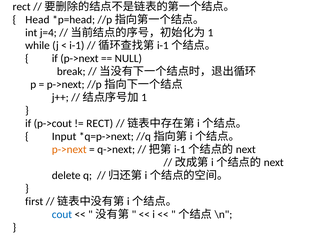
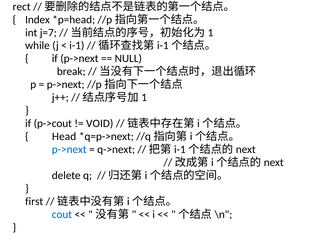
Head: Head -> Index
j=4: j=4 -> j=7
RECT at (100, 123): RECT -> VOID
Input: Input -> Head
p->next at (69, 149) colour: orange -> blue
